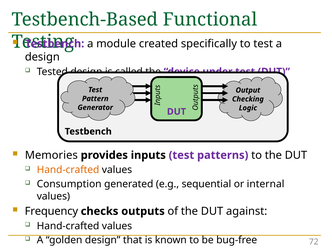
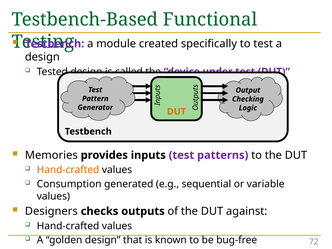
DUT at (176, 112) colour: purple -> orange
internal: internal -> variable
Frequency: Frequency -> Designers
